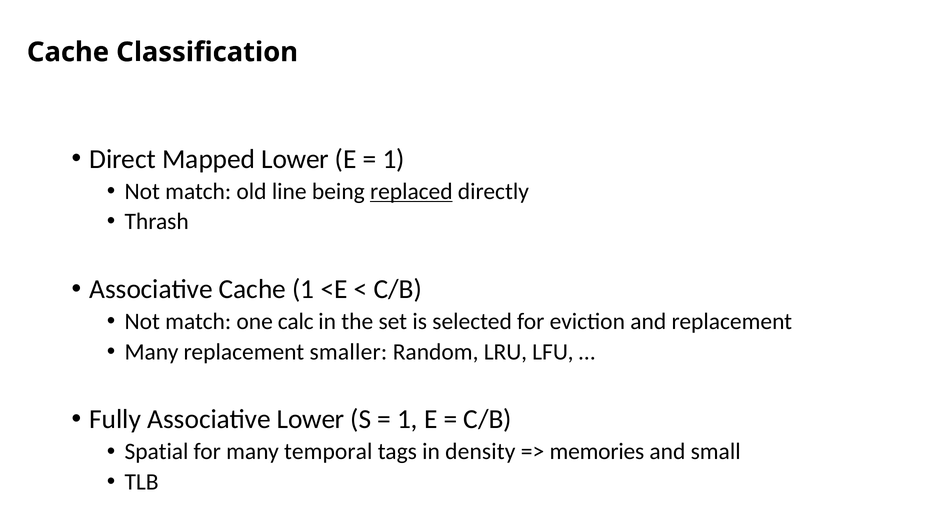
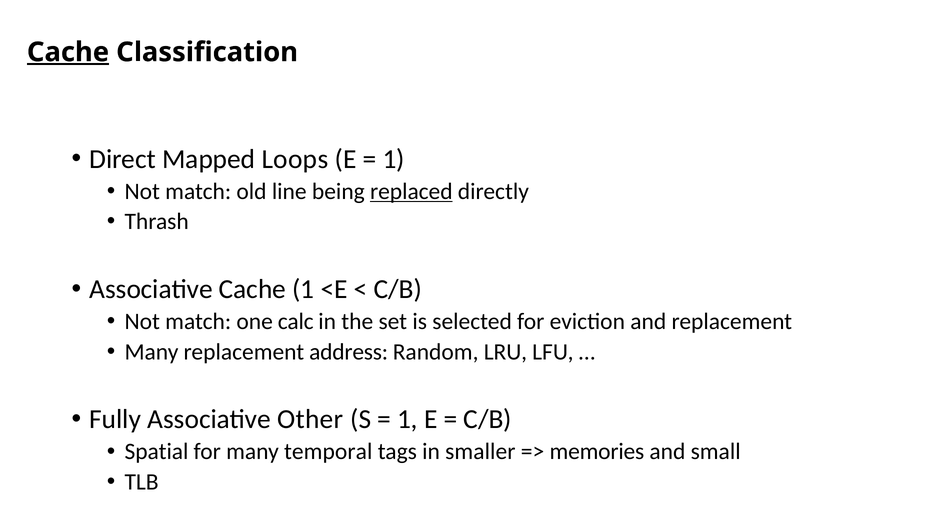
Cache at (68, 52) underline: none -> present
Mapped Lower: Lower -> Loops
smaller: smaller -> address
Associative Lower: Lower -> Other
density: density -> smaller
